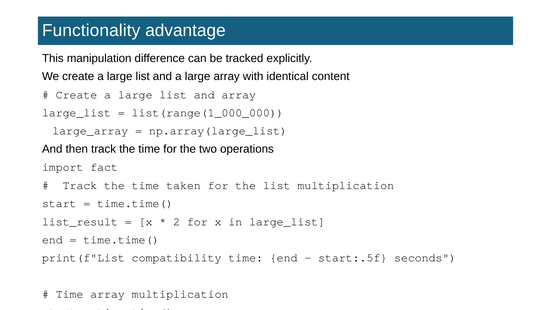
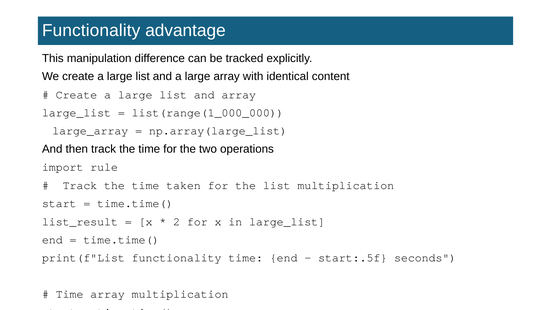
fact: fact -> rule
print(f"List compatibility: compatibility -> functionality
